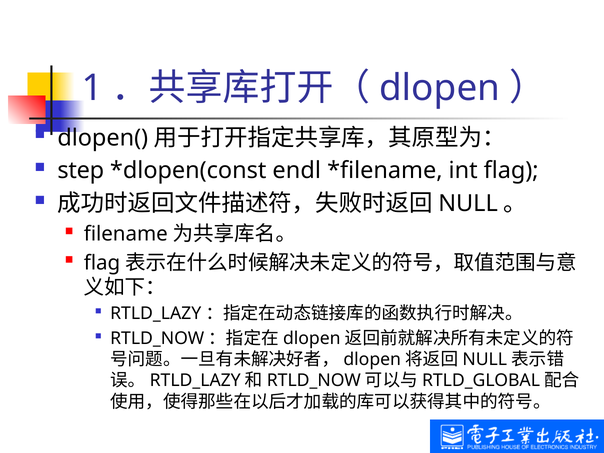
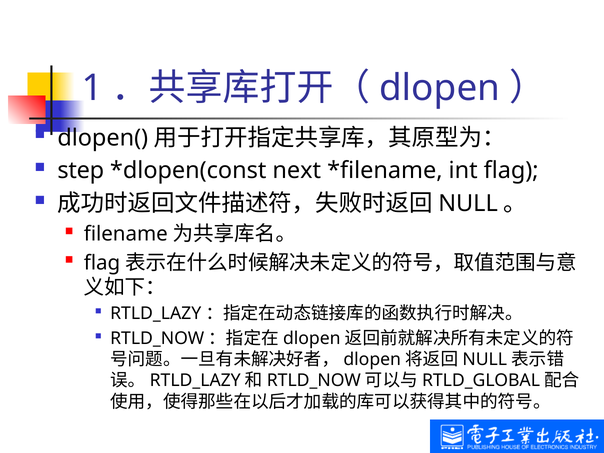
endl: endl -> next
